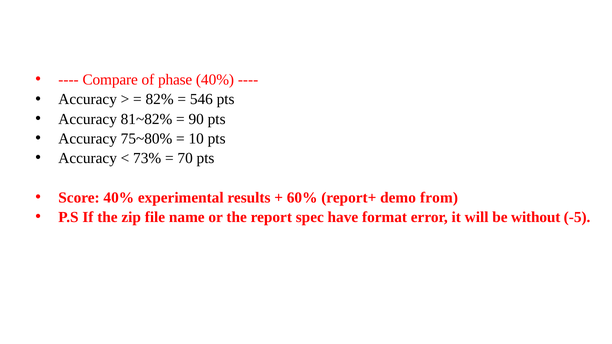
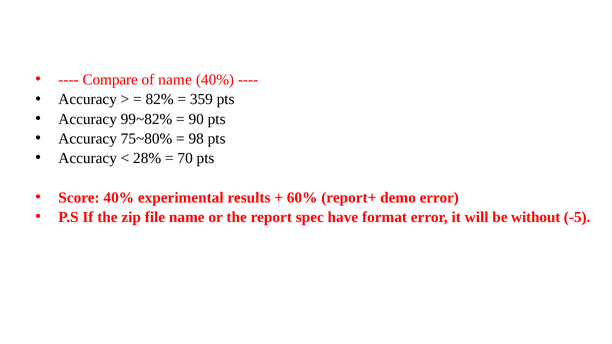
of phase: phase -> name
546: 546 -> 359
81~82%: 81~82% -> 99~82%
10: 10 -> 98
73%: 73% -> 28%
demo from: from -> error
